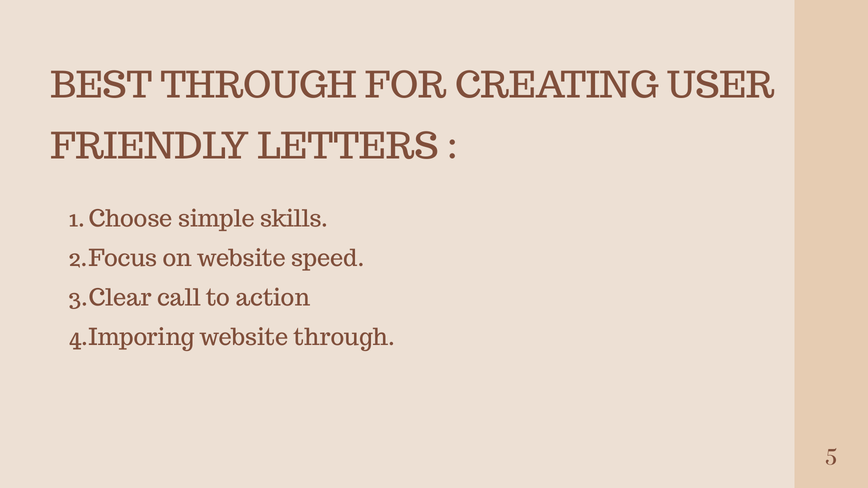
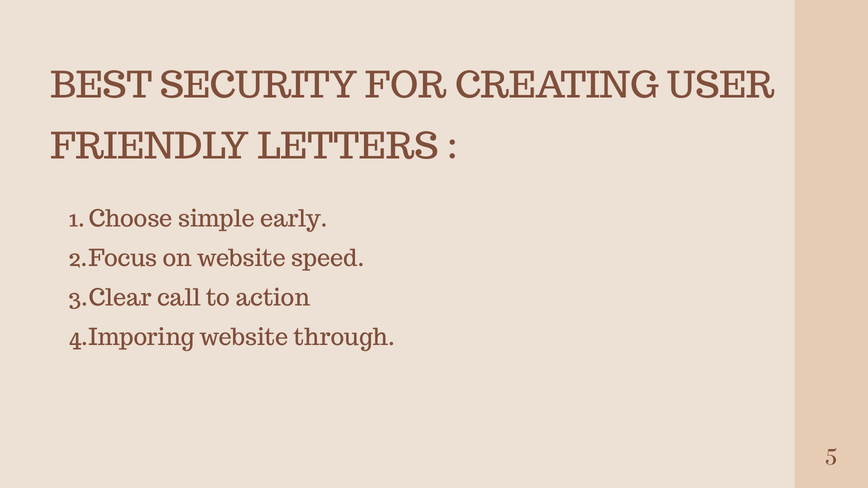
BEST THROUGH: THROUGH -> SECURITY
skills: skills -> early
